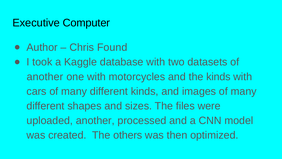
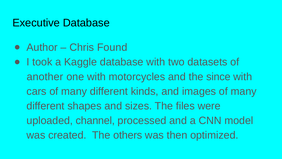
Executive Computer: Computer -> Database
the kinds: kinds -> since
uploaded another: another -> channel
